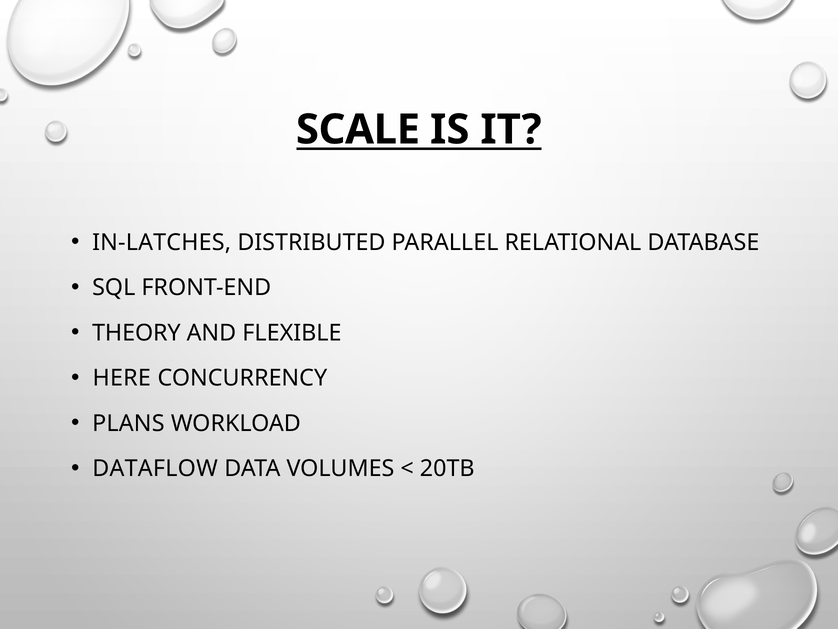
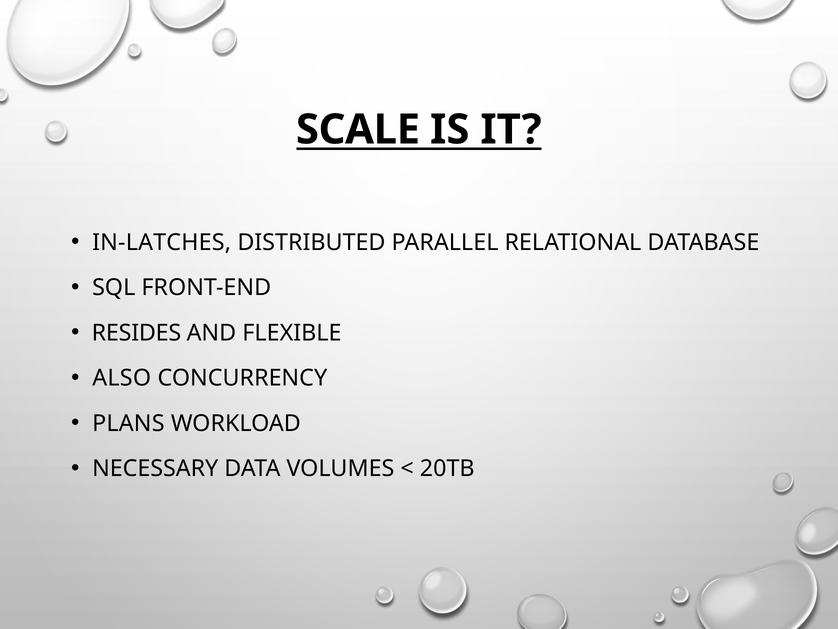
THEORY: THEORY -> RESIDES
HERE: HERE -> ALSO
DATAFLOW: DATAFLOW -> NECESSARY
